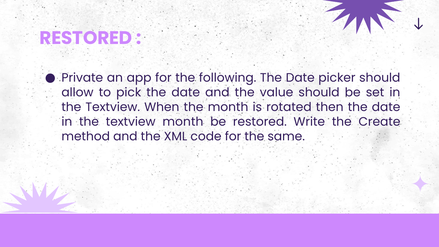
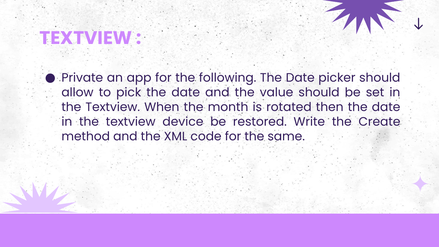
RESTORED at (86, 38): RESTORED -> TEXTVIEW
textview month: month -> device
